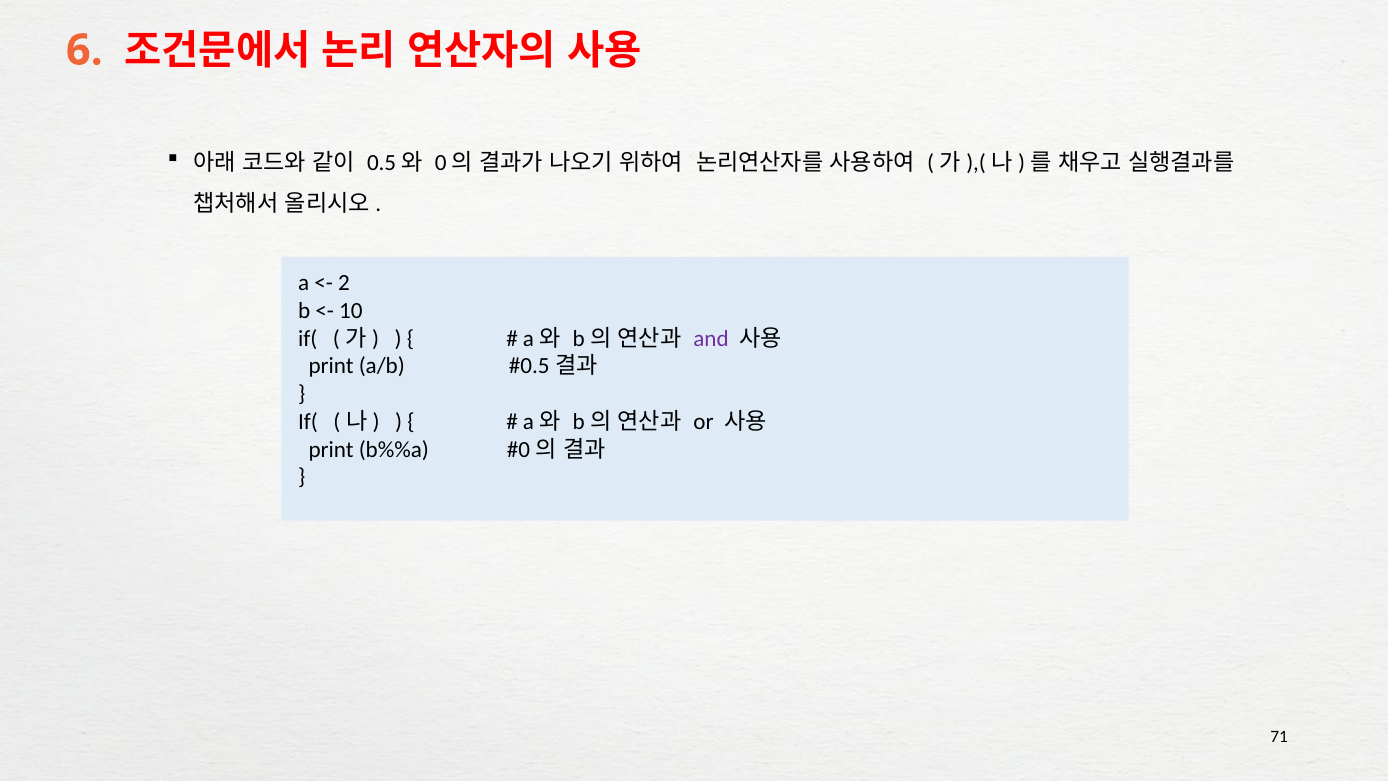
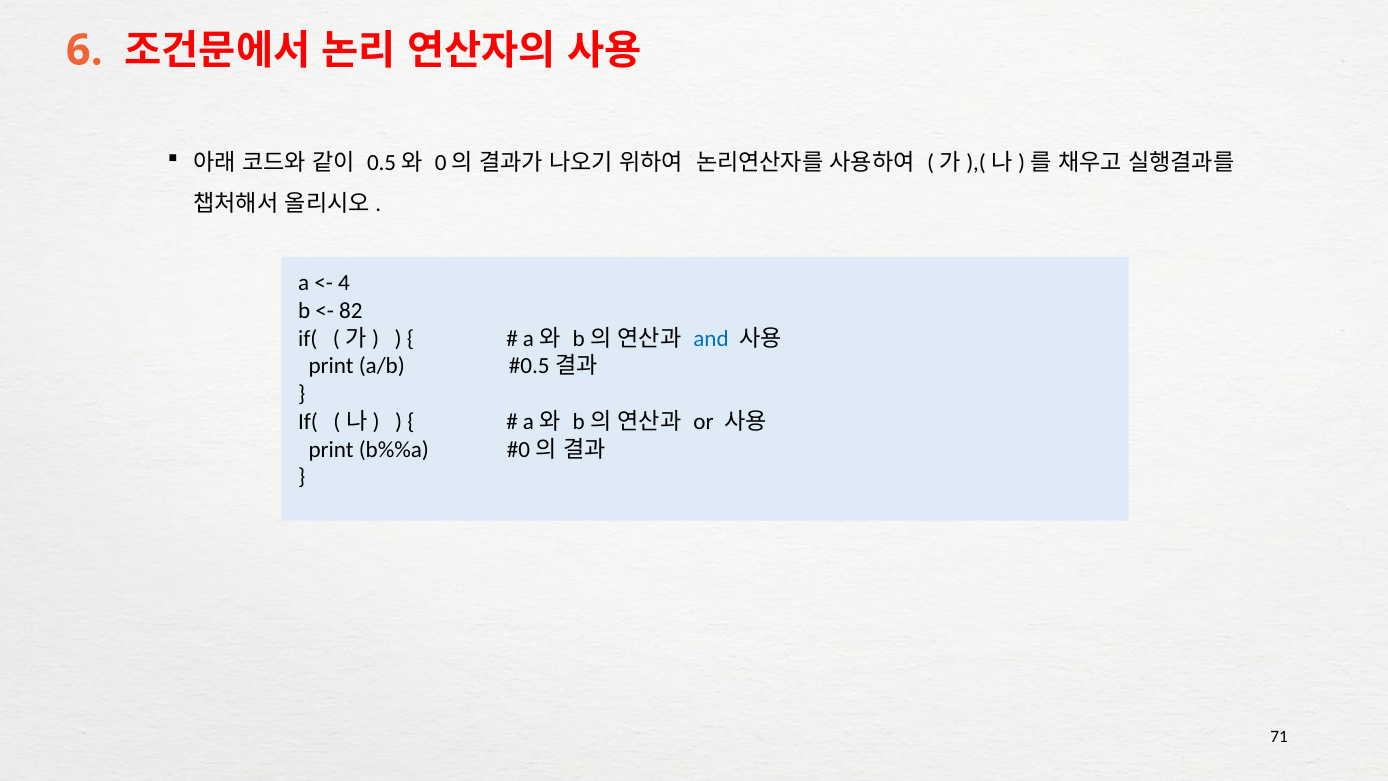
2: 2 -> 4
10: 10 -> 82
and colour: purple -> blue
